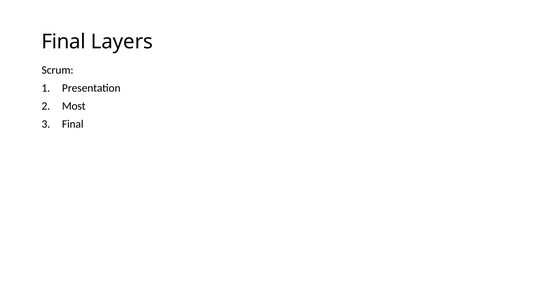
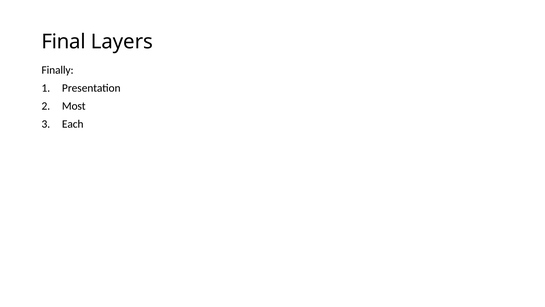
Scrum: Scrum -> Finally
Final at (73, 124): Final -> Each
